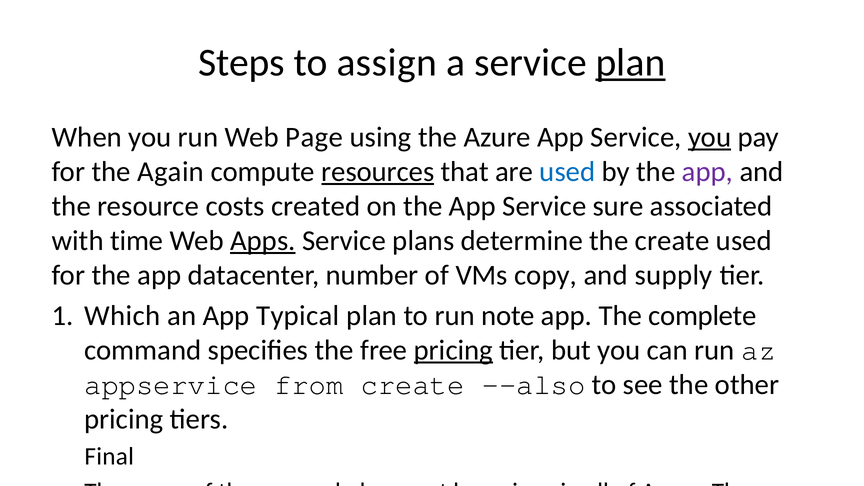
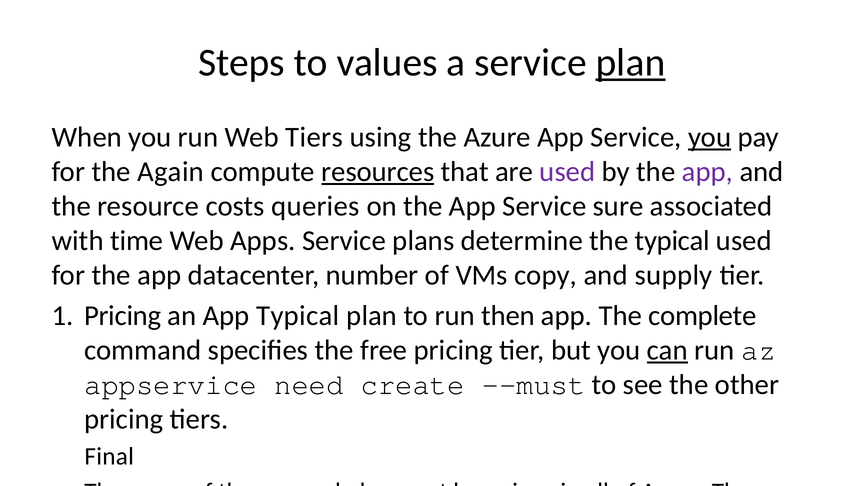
to assign: assign -> values
Web Page: Page -> Tiers
used at (567, 172) colour: blue -> purple
costs created: created -> queries
Apps underline: present -> none
the create: create -> typical
Which at (122, 316): Which -> Pricing
note: note -> then
pricing at (453, 350) underline: present -> none
can at (667, 350) underline: none -> present
from: from -> need
--also: --also -> --must
